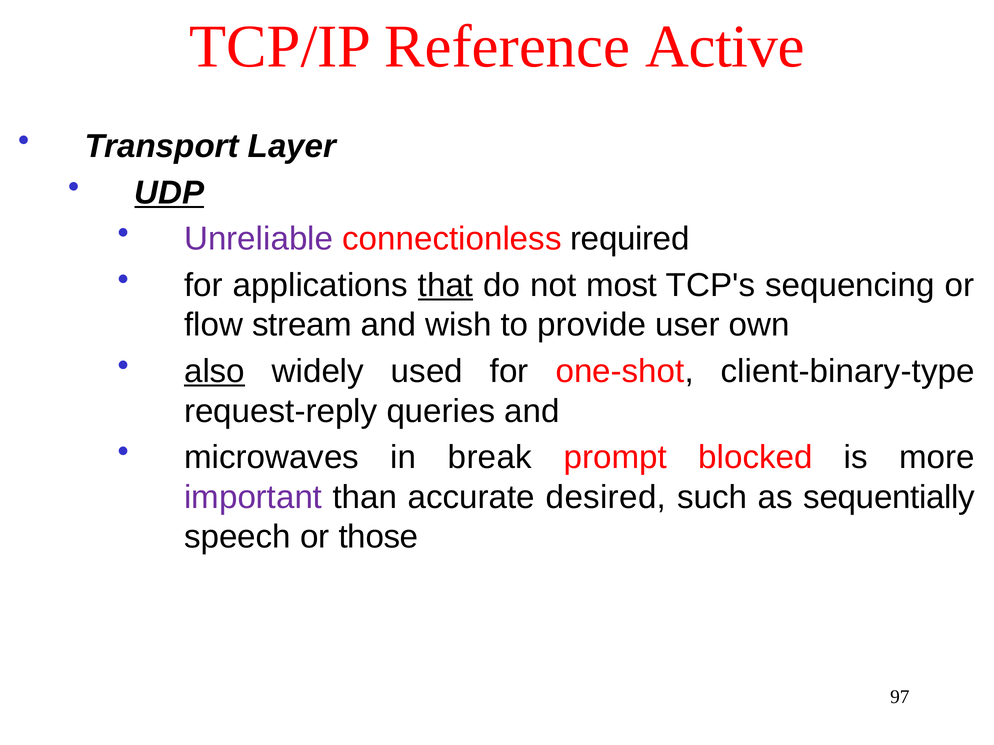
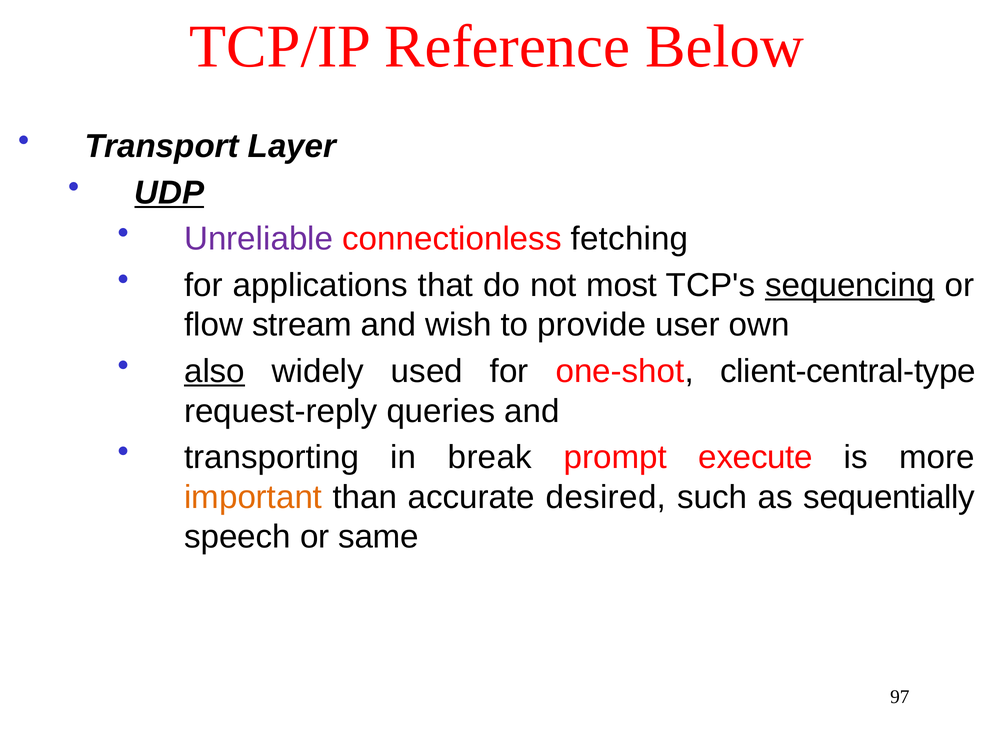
Active: Active -> Below
required: required -> fetching
that underline: present -> none
sequencing underline: none -> present
client-binary-type: client-binary-type -> client-central-type
microwaves: microwaves -> transporting
blocked: blocked -> execute
important colour: purple -> orange
those: those -> same
